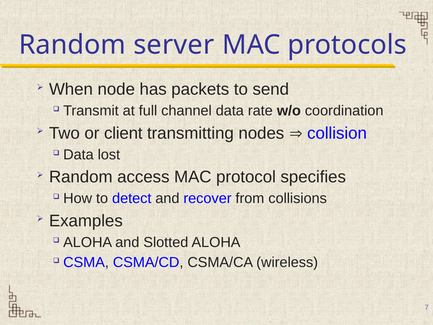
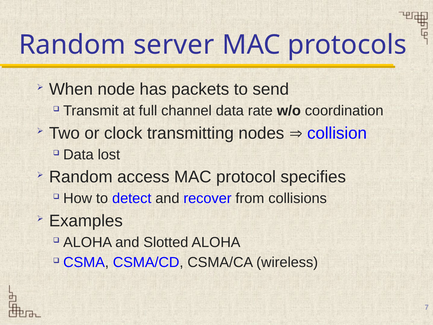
client: client -> clock
